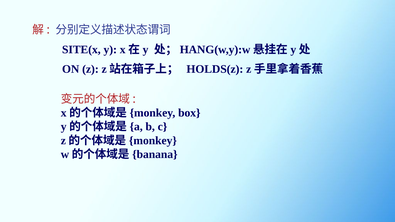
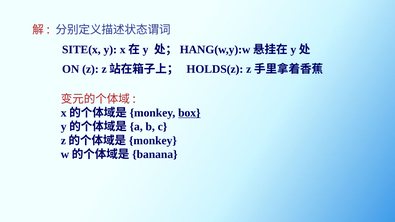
box underline: none -> present
